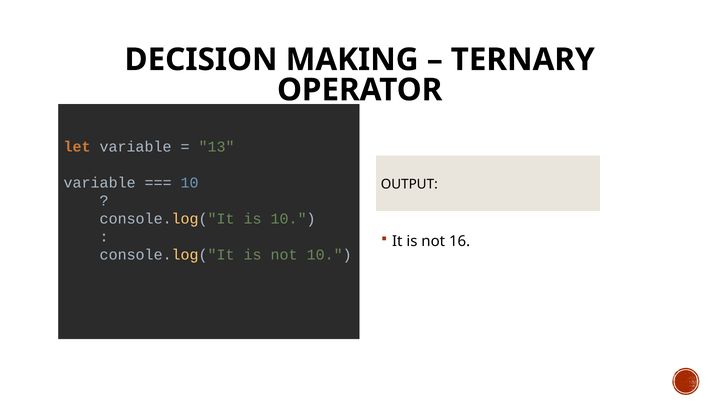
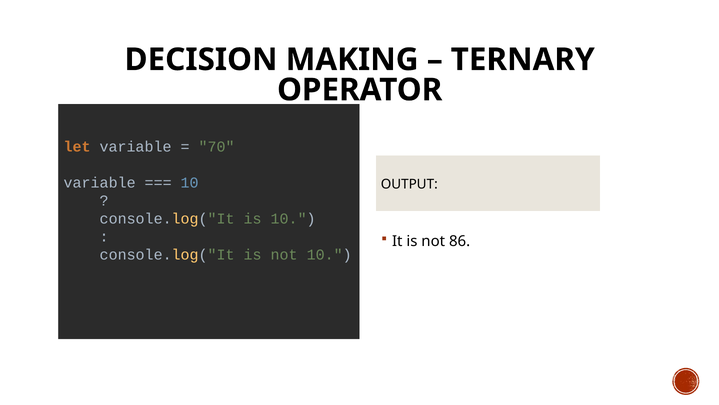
13: 13 -> 70
16: 16 -> 86
